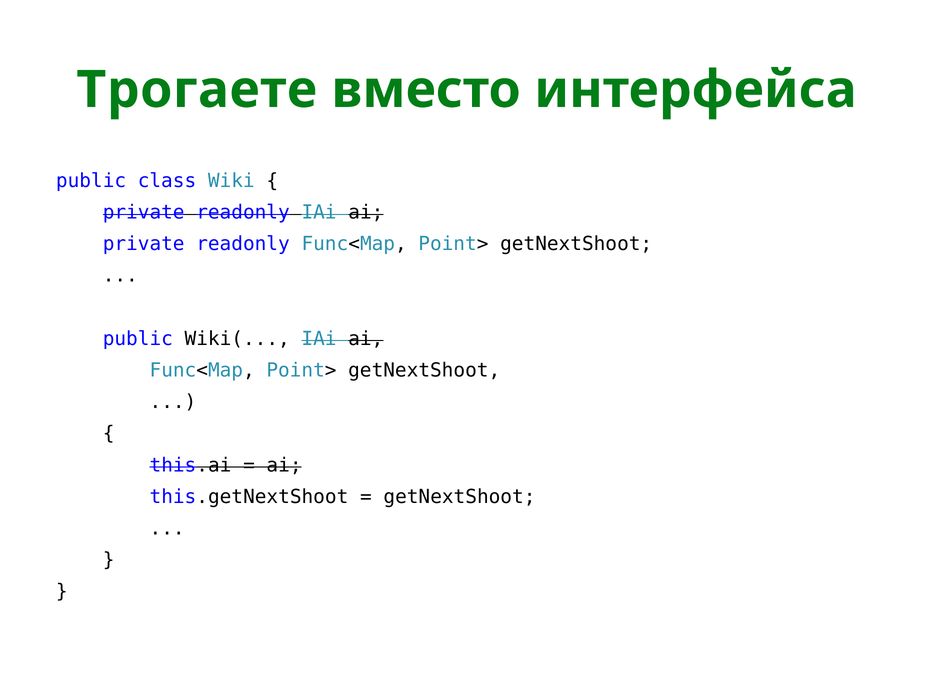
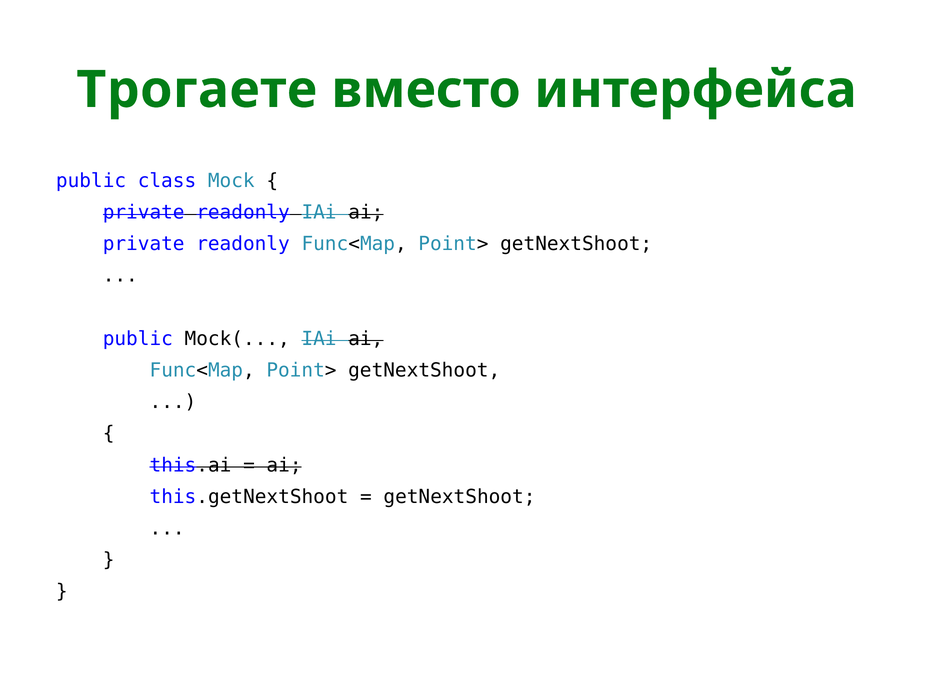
Wiki: Wiki -> Mock
Wiki(: Wiki( -> Mock(
